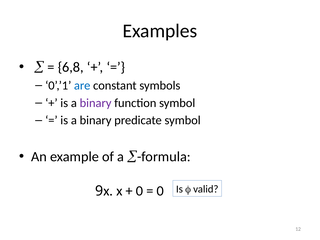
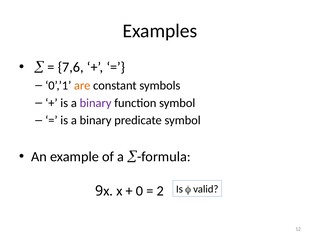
6,8: 6,8 -> 7,6
are colour: blue -> orange
0 at (160, 191): 0 -> 2
